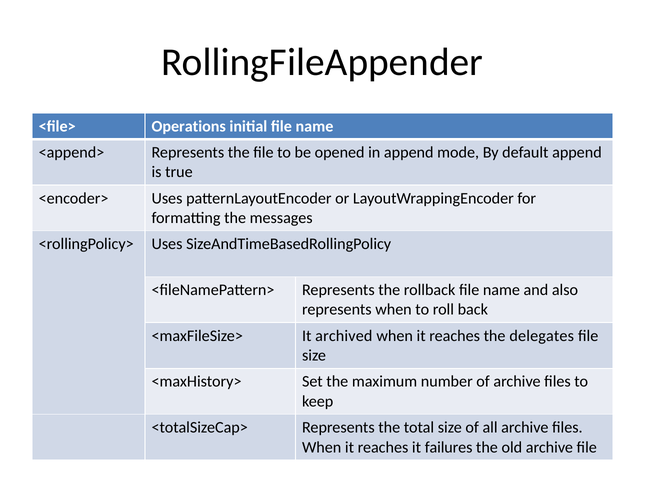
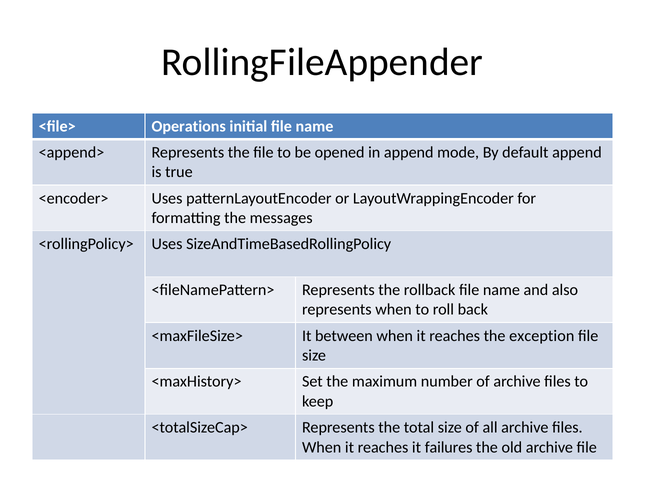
archived: archived -> between
delegates: delegates -> exception
